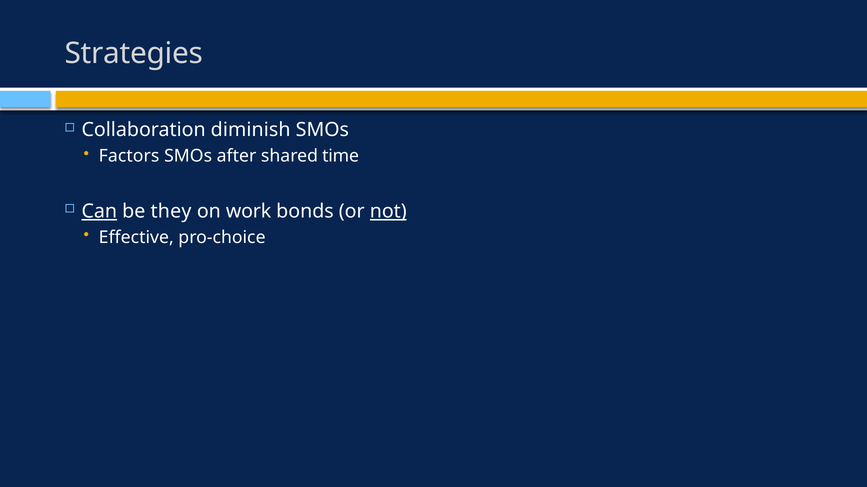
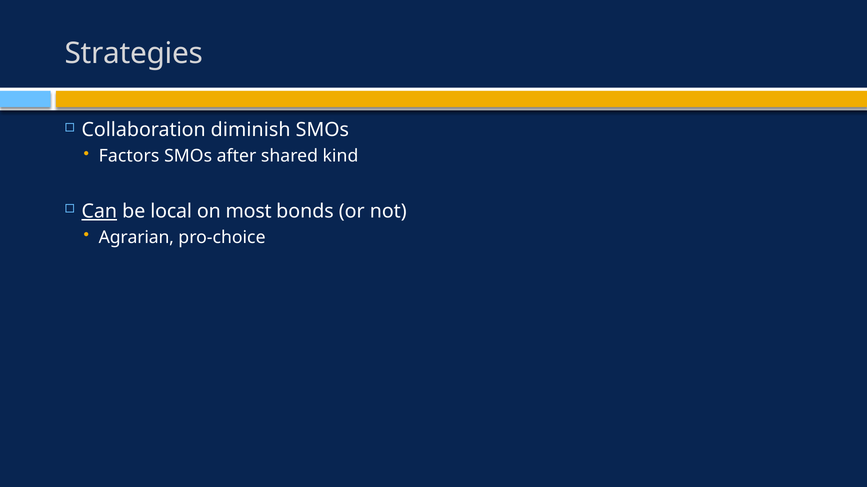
time: time -> kind
they: they -> local
work: work -> most
not underline: present -> none
Effective: Effective -> Agrarian
